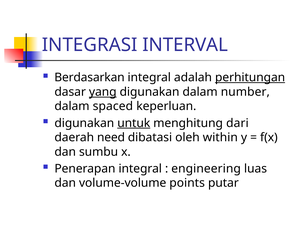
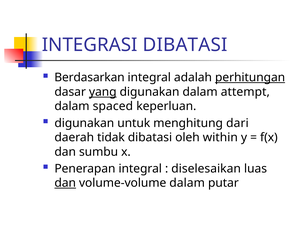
INTEGRASI INTERVAL: INTERVAL -> DIBATASI
number: number -> attempt
untuk underline: present -> none
need: need -> tidak
engineering: engineering -> diselesaikan
dan at (65, 183) underline: none -> present
volume-volume points: points -> dalam
